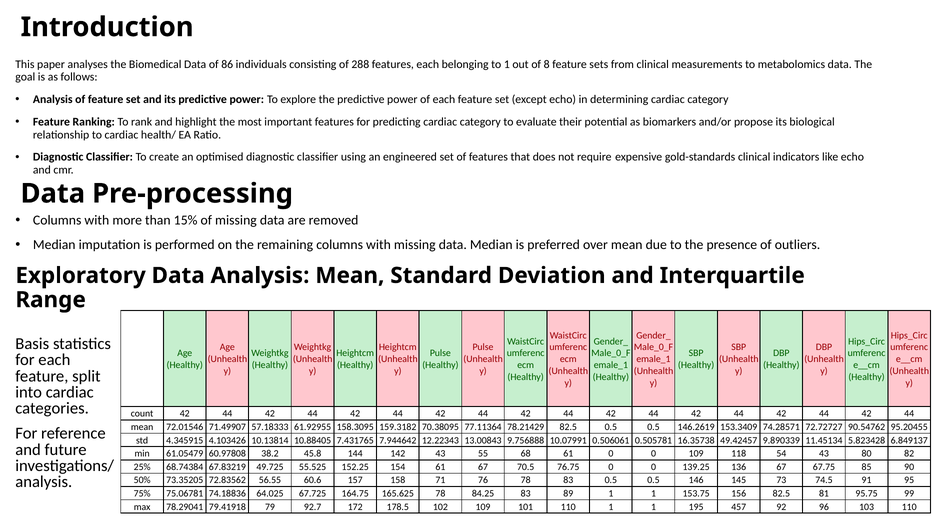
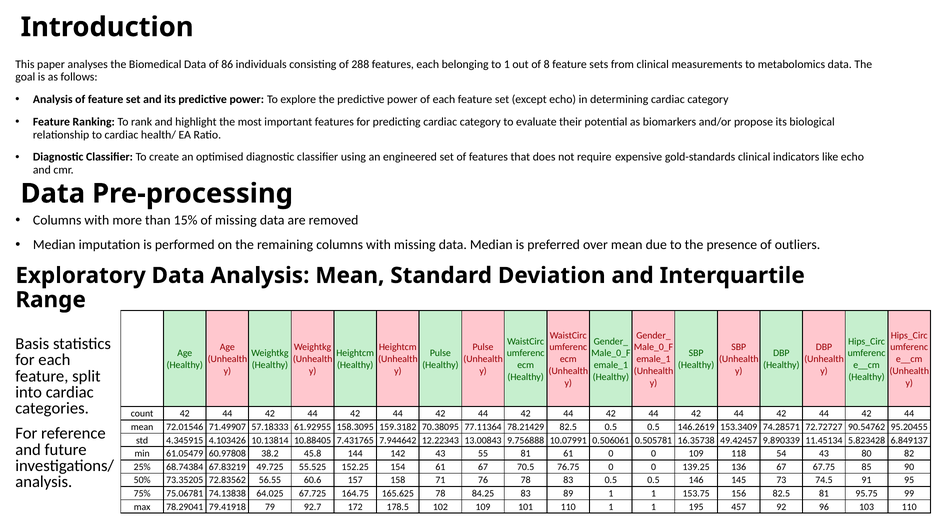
55 68: 68 -> 81
74.18836: 74.18836 -> 74.13838
